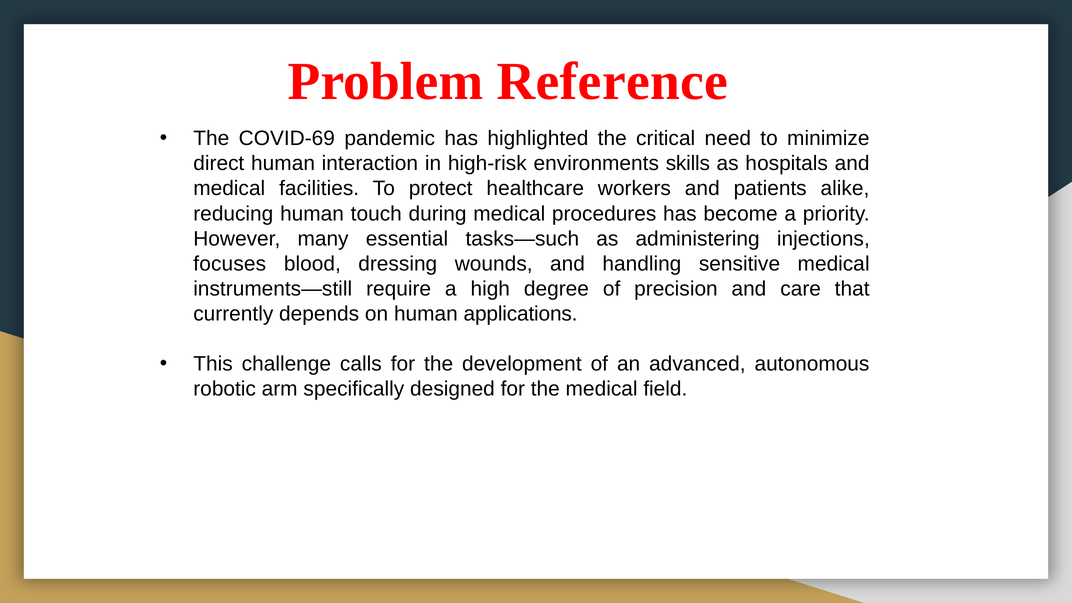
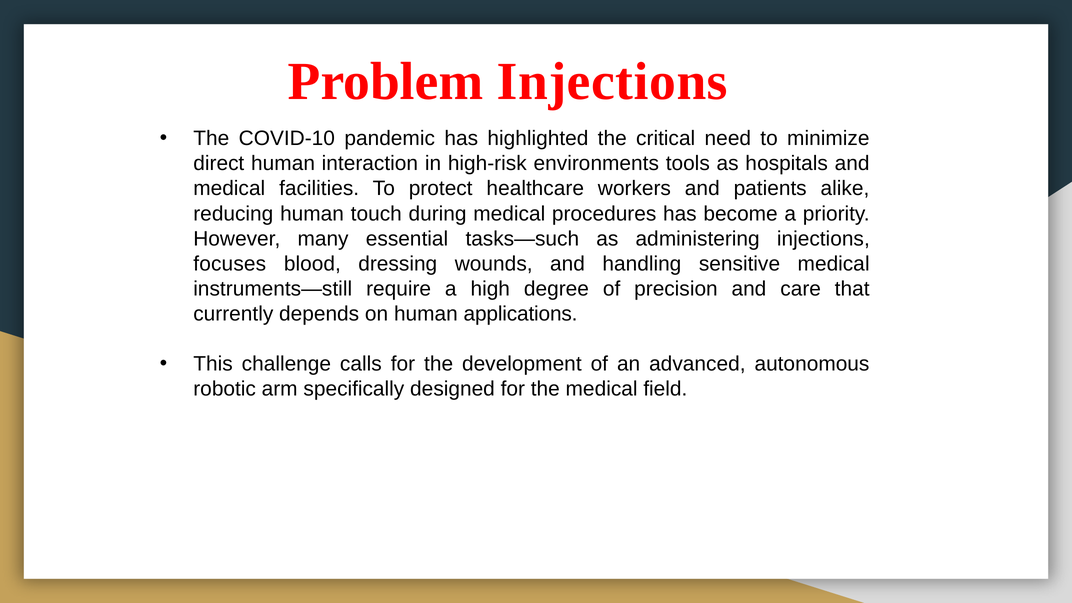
Problem Reference: Reference -> Injections
COVID-69: COVID-69 -> COVID-10
skills: skills -> tools
